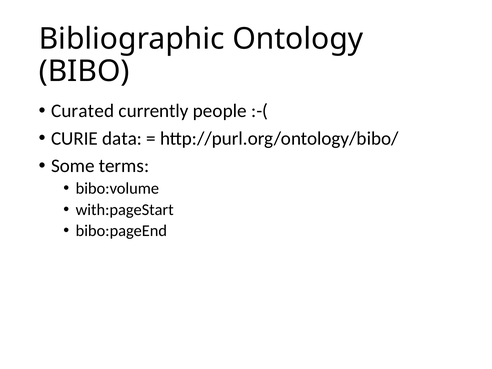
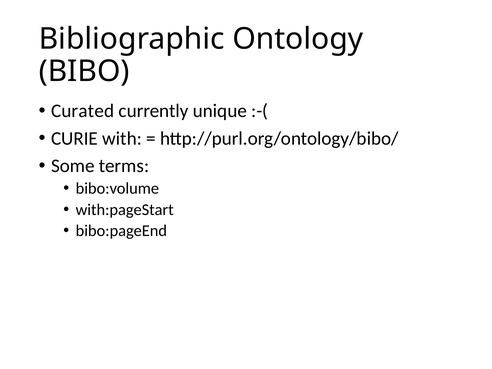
people: people -> unique
data: data -> with
